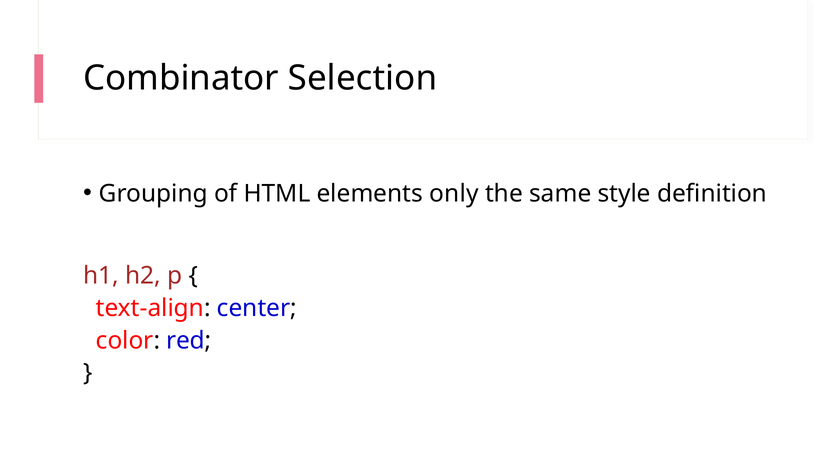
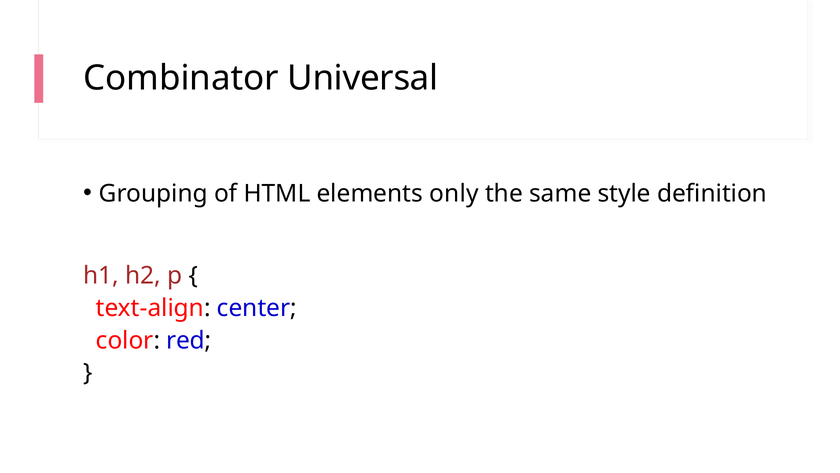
Selection: Selection -> Universal
